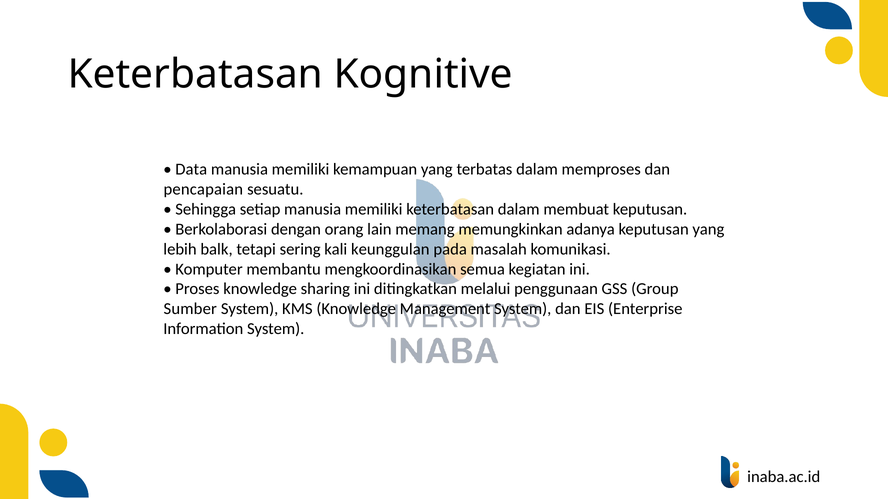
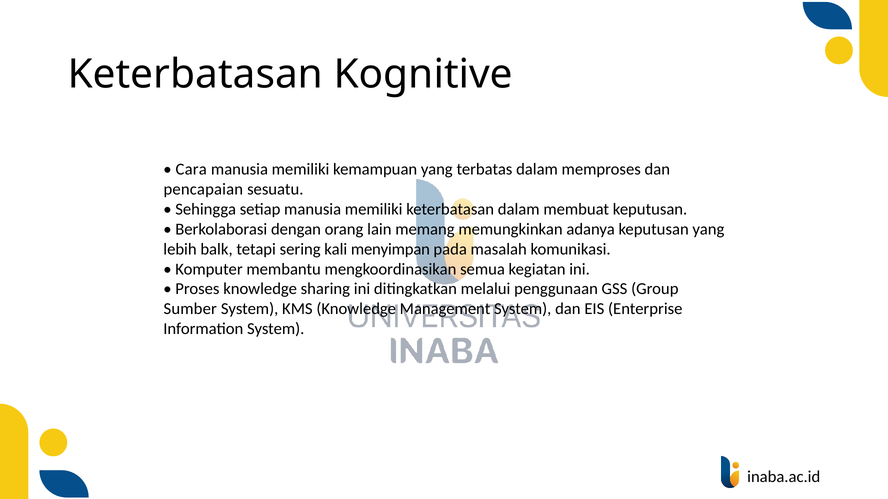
Data: Data -> Cara
keunggulan: keunggulan -> menyimpan
